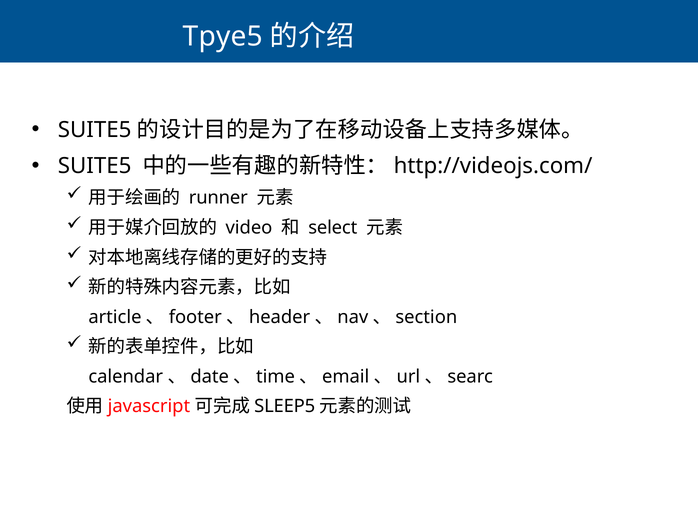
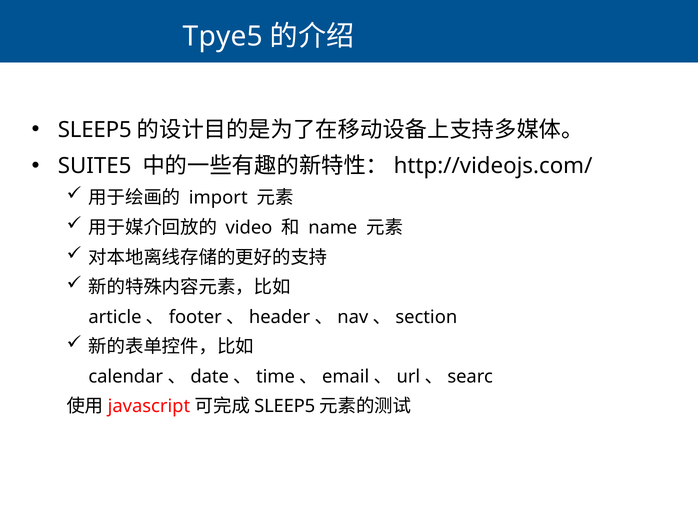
SUITE5 at (95, 130): SUITE5 -> SLEEP5
runner: runner -> import
select: select -> name
